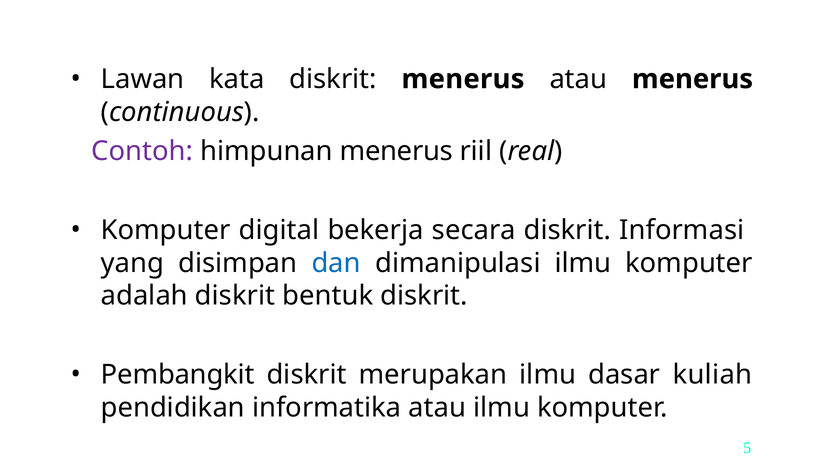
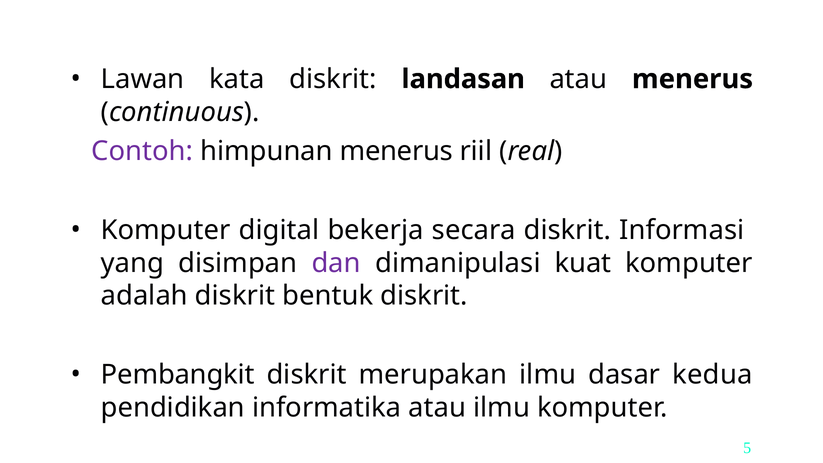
diskrit menerus: menerus -> landasan
dan colour: blue -> purple
dimanipulasi ilmu: ilmu -> kuat
kuliah: kuliah -> kedua
